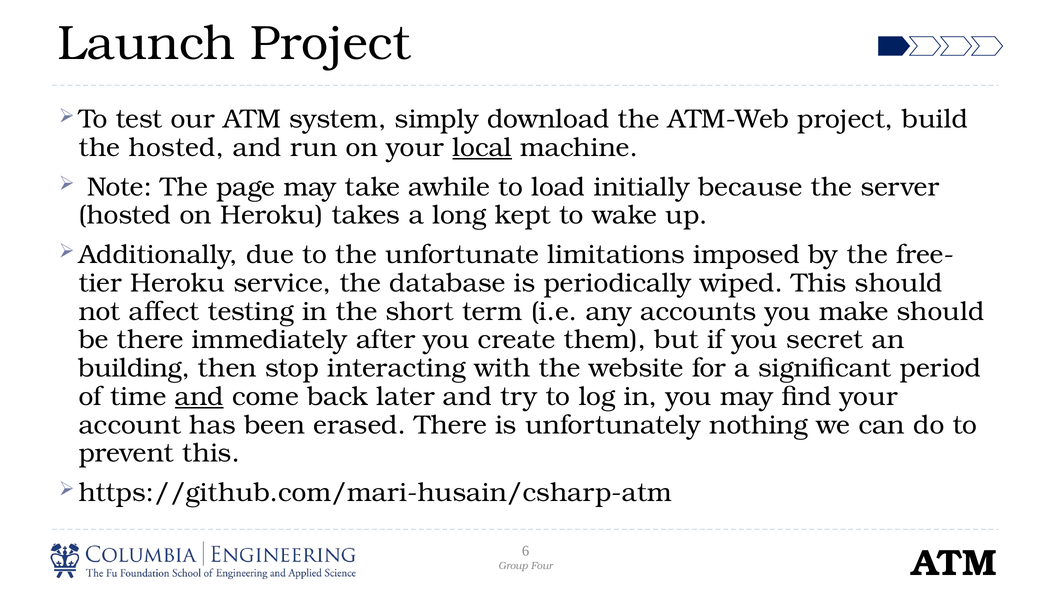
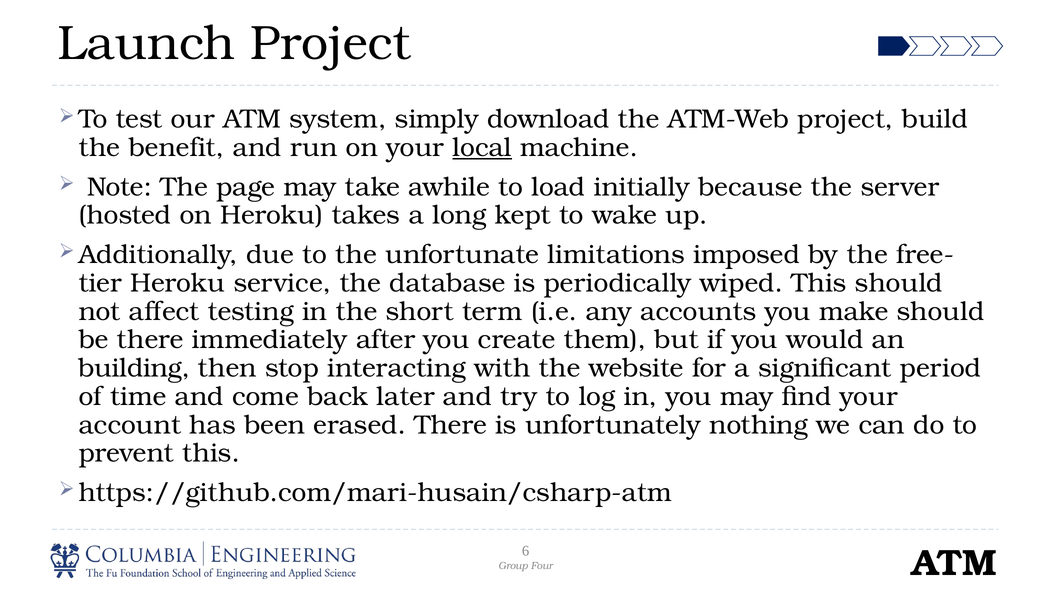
the hosted: hosted -> benefit
secret: secret -> would
and at (199, 397) underline: present -> none
